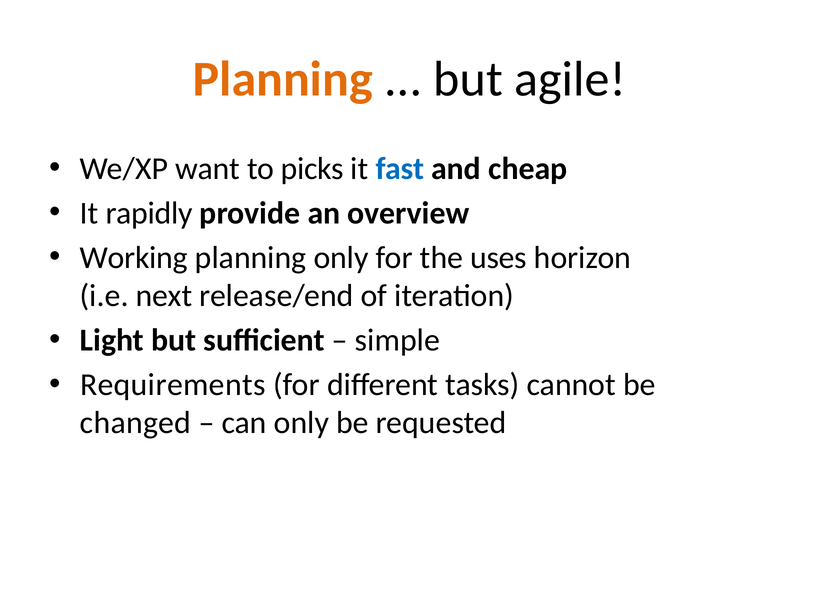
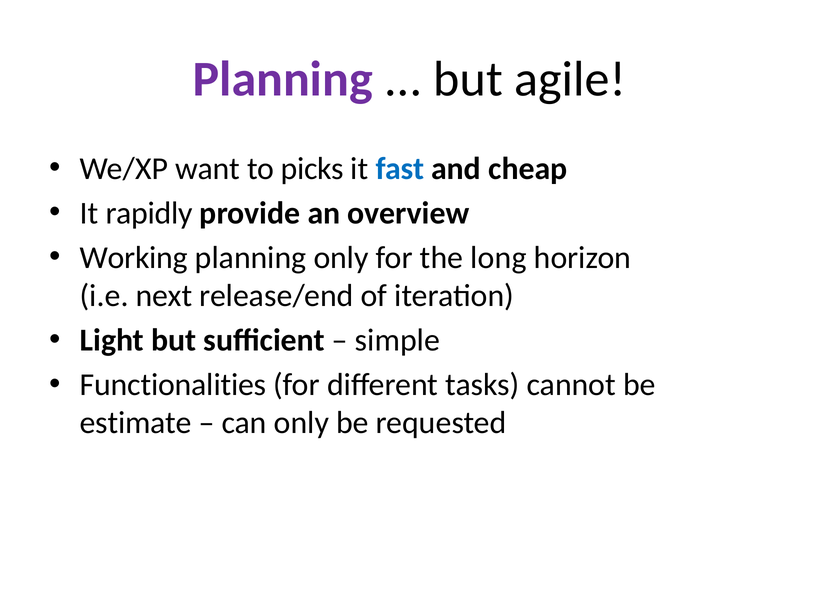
Planning at (283, 79) colour: orange -> purple
uses: uses -> long
Requirements: Requirements -> Functionalities
changed: changed -> estimate
